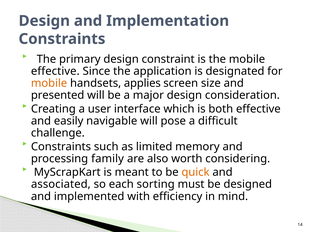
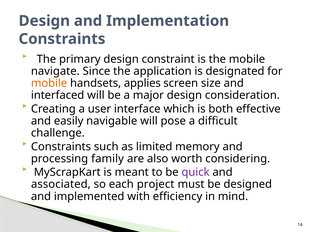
effective at (55, 71): effective -> navigate
presented: presented -> interfaced
quick colour: orange -> purple
sorting: sorting -> project
